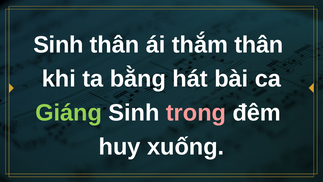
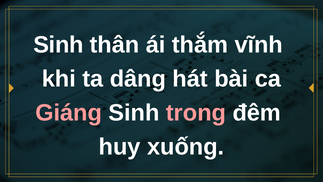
thắm thân: thân -> vĩnh
bằng: bằng -> dâng
Giáng colour: light green -> pink
